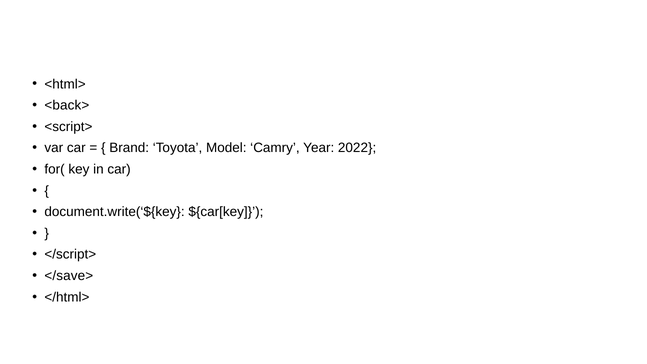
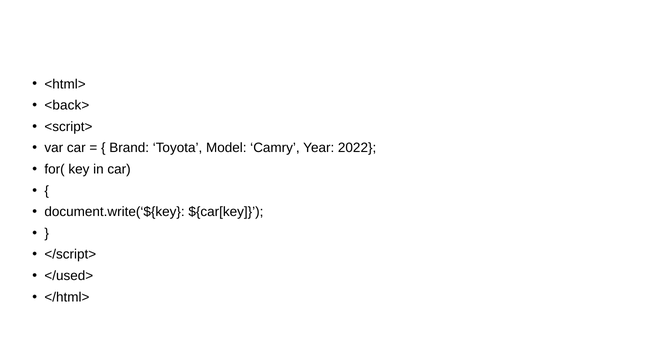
</save>: </save> -> </used>
